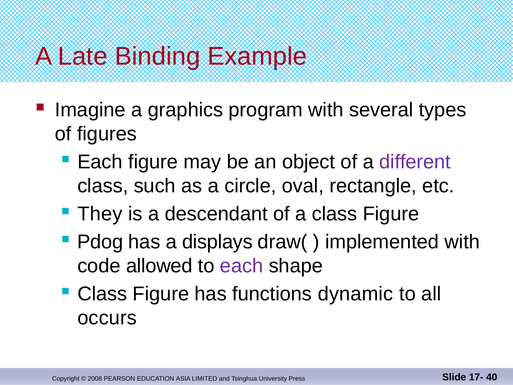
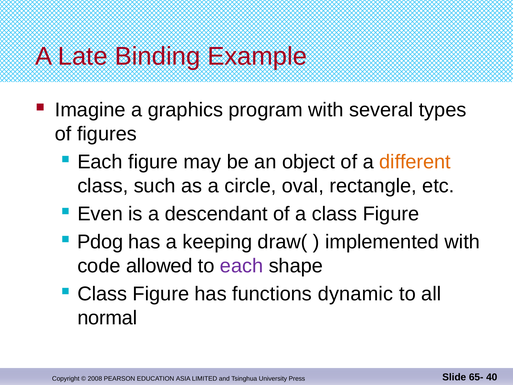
different colour: purple -> orange
They: They -> Even
displays: displays -> keeping
occurs: occurs -> normal
17-: 17- -> 65-
